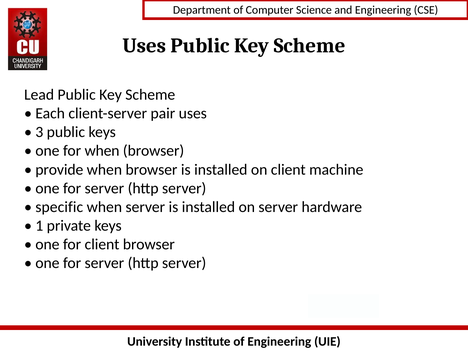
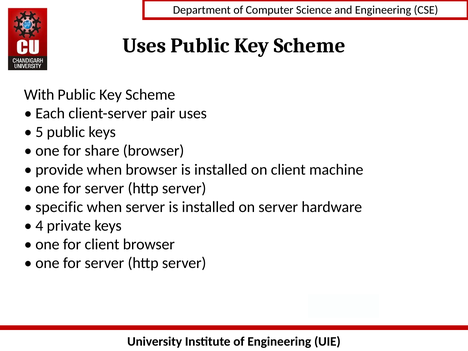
Lead: Lead -> With
3: 3 -> 5
for when: when -> share
1: 1 -> 4
